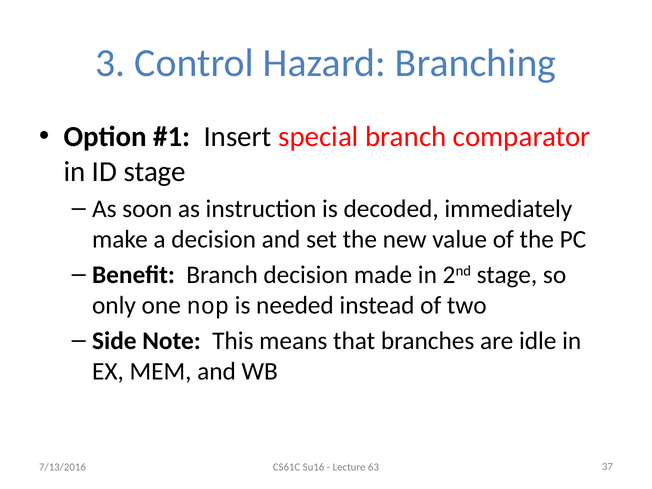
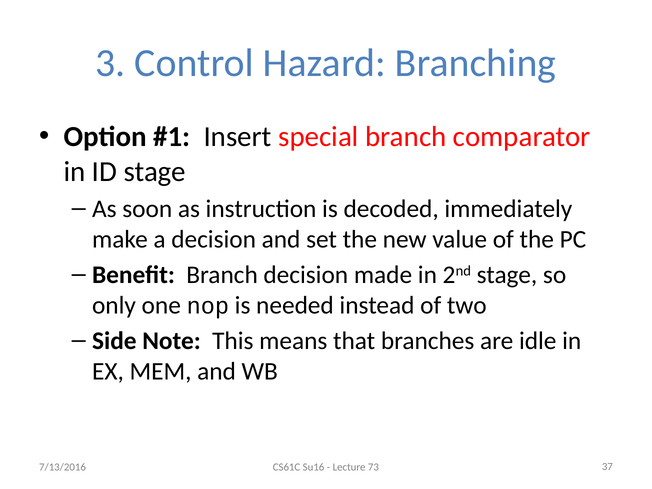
63: 63 -> 73
